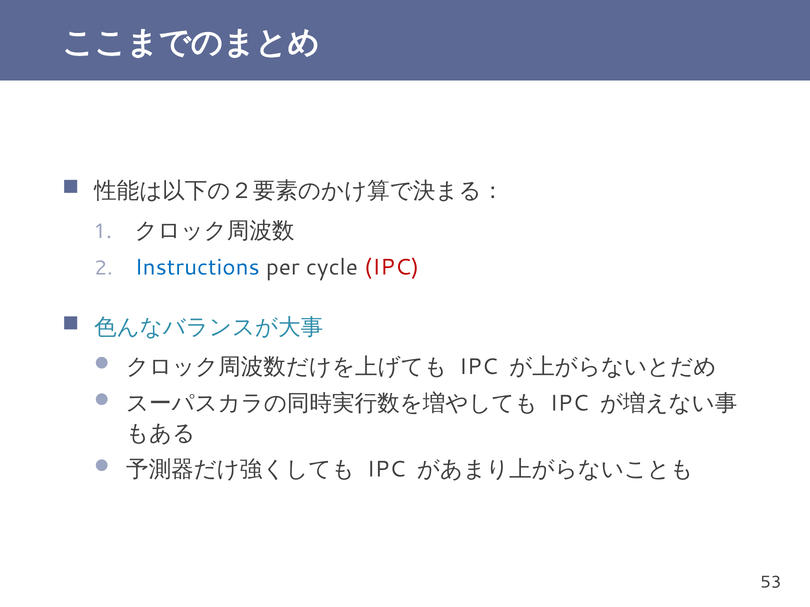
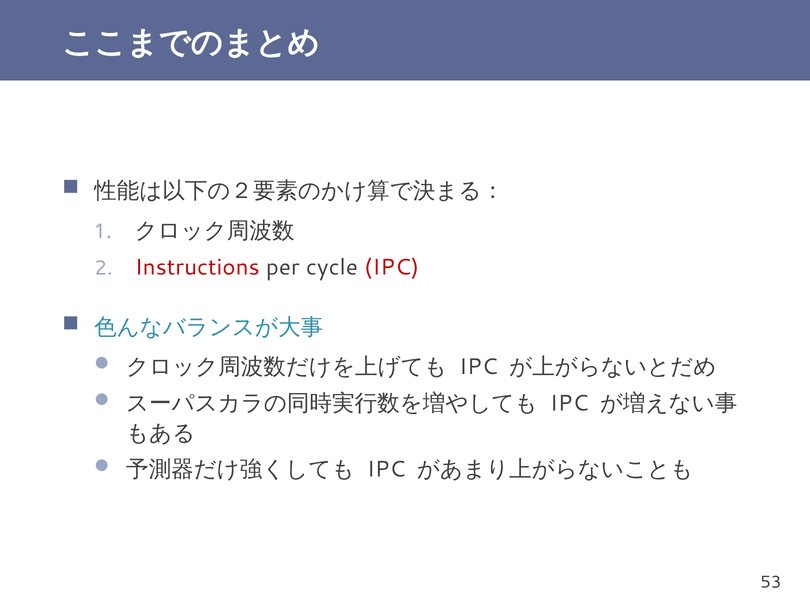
Instructions colour: blue -> red
